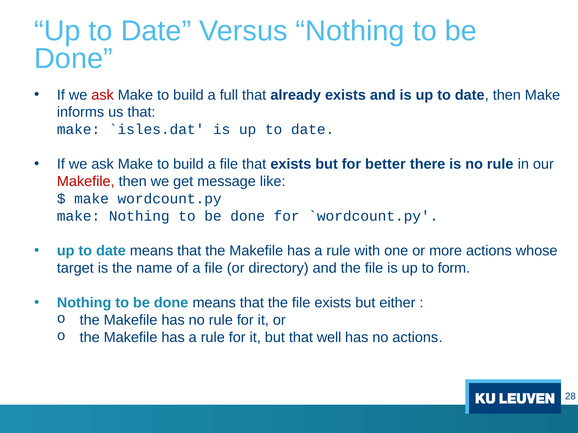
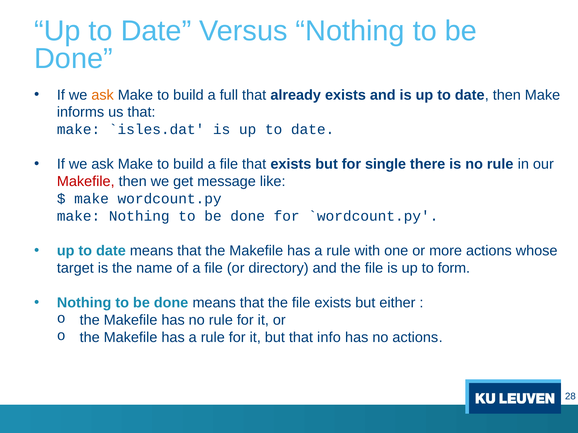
ask at (103, 95) colour: red -> orange
better: better -> single
well: well -> info
